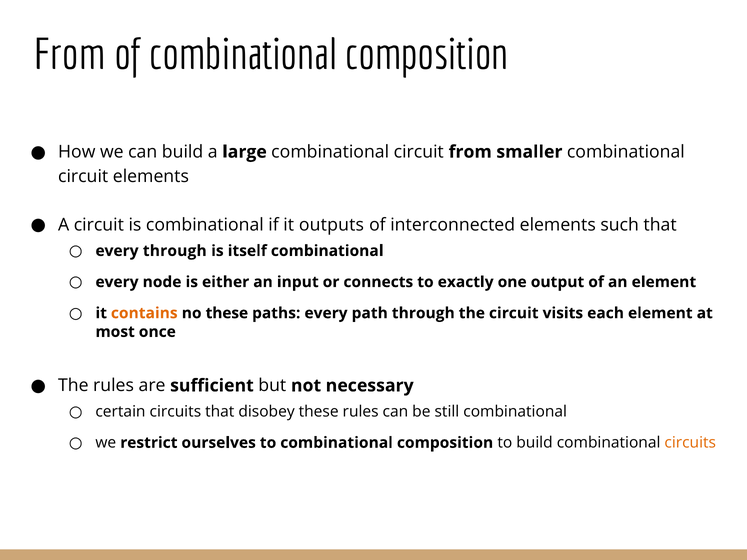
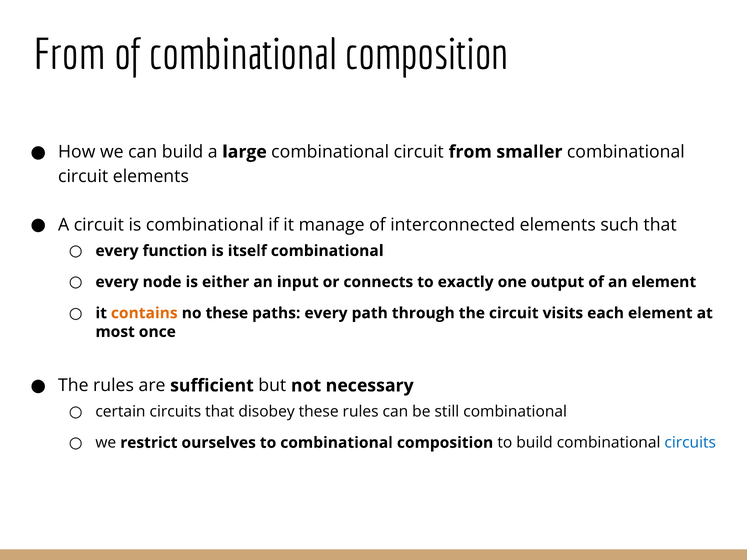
outputs: outputs -> manage
every through: through -> function
circuits at (690, 443) colour: orange -> blue
